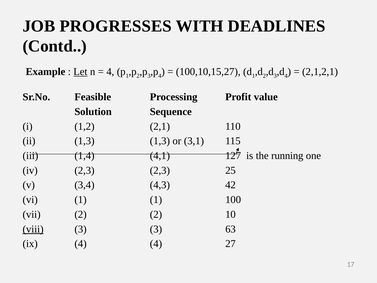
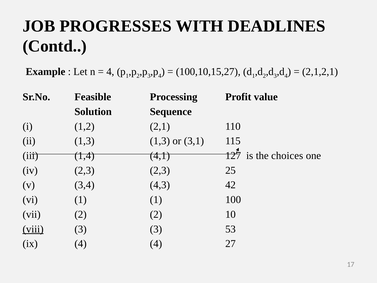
Let underline: present -> none
running: running -> choices
63: 63 -> 53
